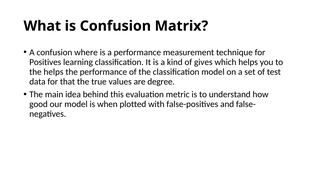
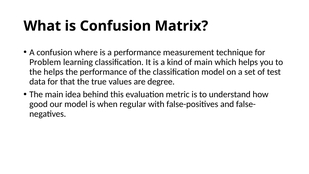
Positives: Positives -> Problem
of gives: gives -> main
plotted: plotted -> regular
